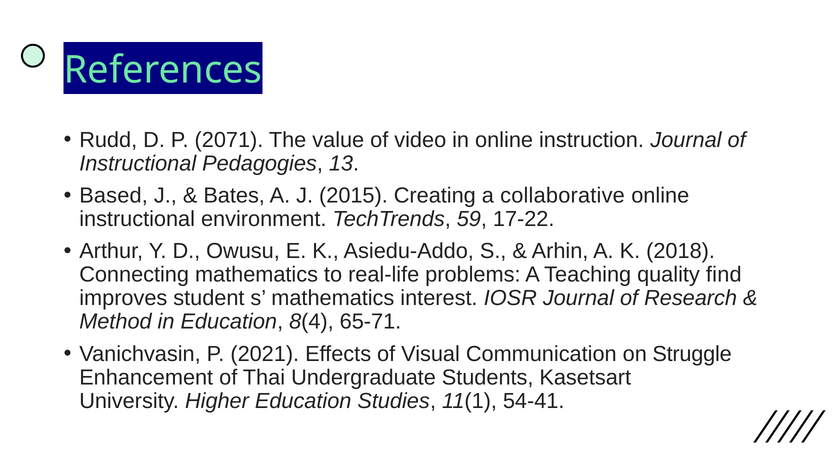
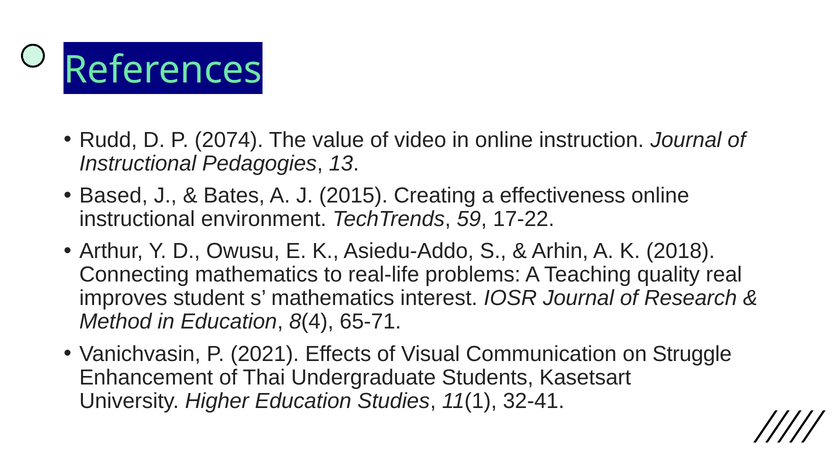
2071: 2071 -> 2074
collaborative: collaborative -> effectiveness
find: find -> real
54-41: 54-41 -> 32-41
